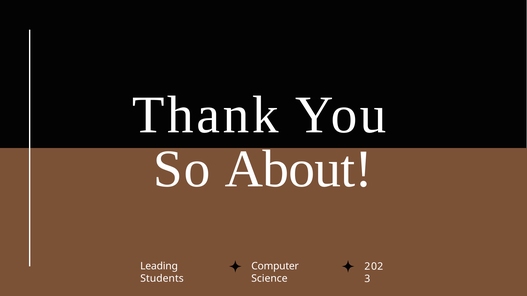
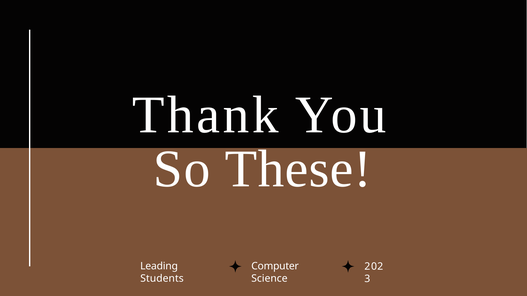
About: About -> These
